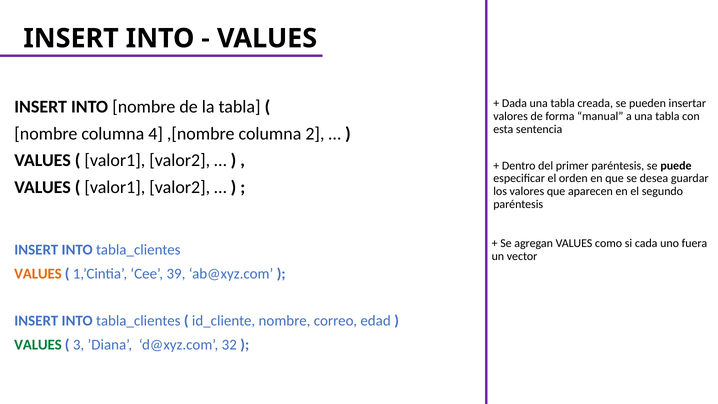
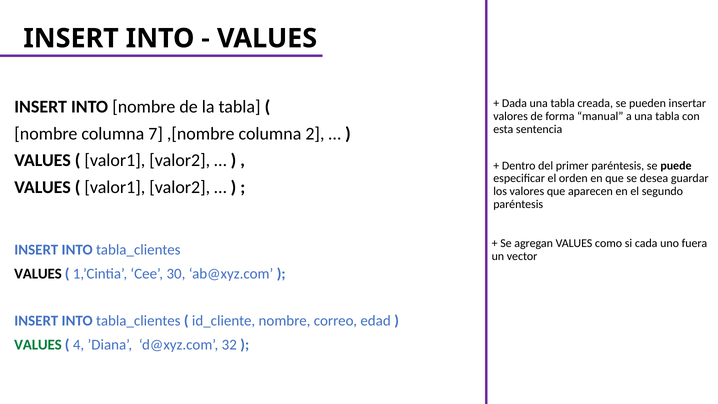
4: 4 -> 7
VALUES at (38, 274) colour: orange -> black
39: 39 -> 30
3: 3 -> 4
